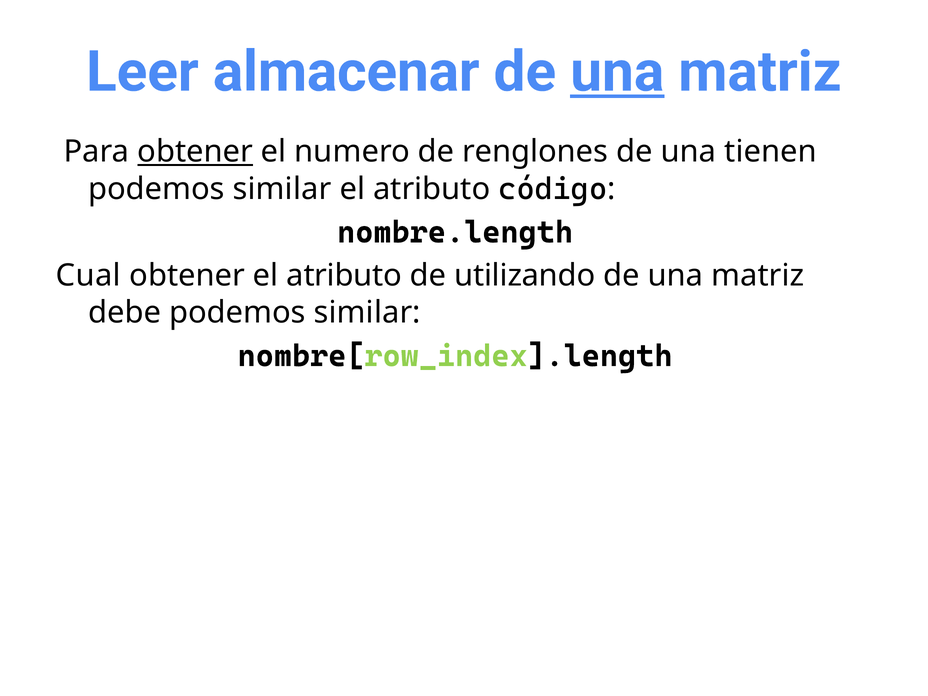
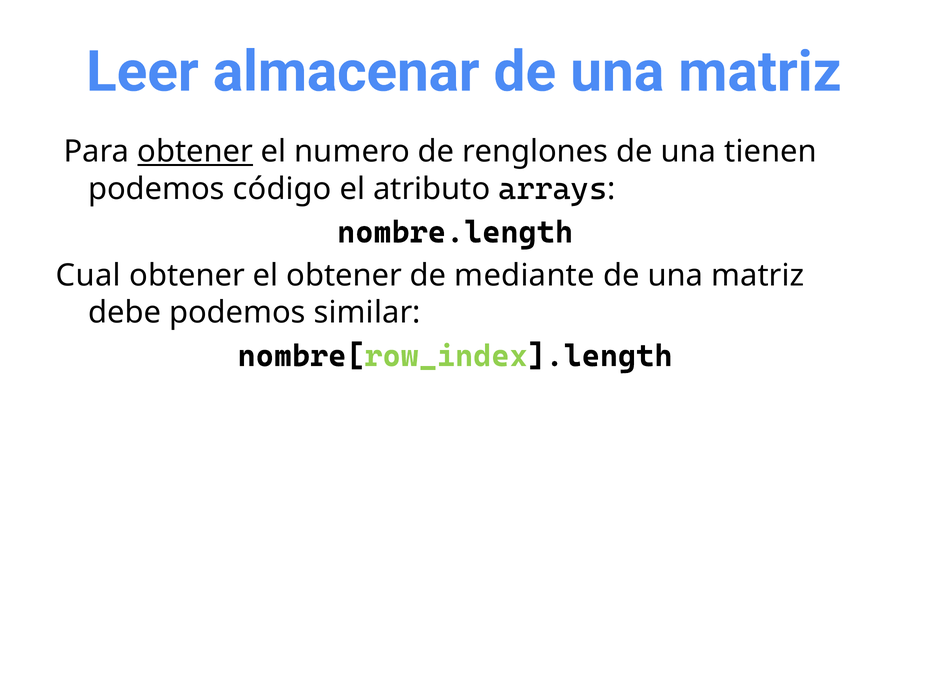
una at (617, 72) underline: present -> none
similar at (282, 189): similar -> código
código: código -> arrays
obtener el atributo: atributo -> obtener
utilizando: utilizando -> mediante
